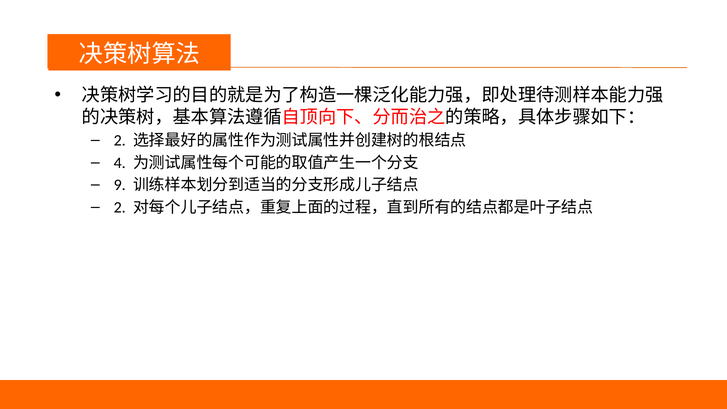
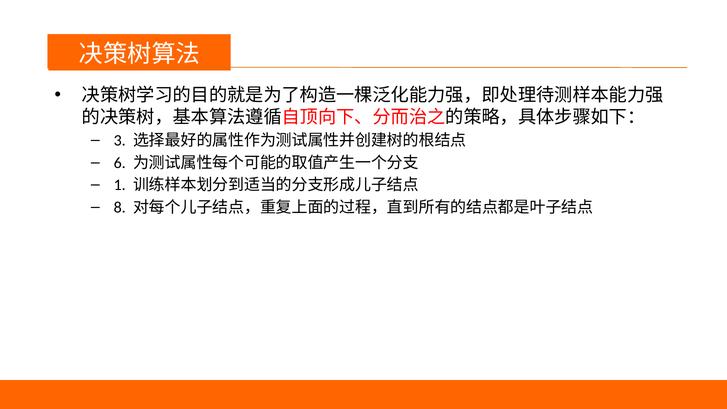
2 at (120, 141): 2 -> 3
4: 4 -> 6
9: 9 -> 1
2 at (120, 207): 2 -> 8
